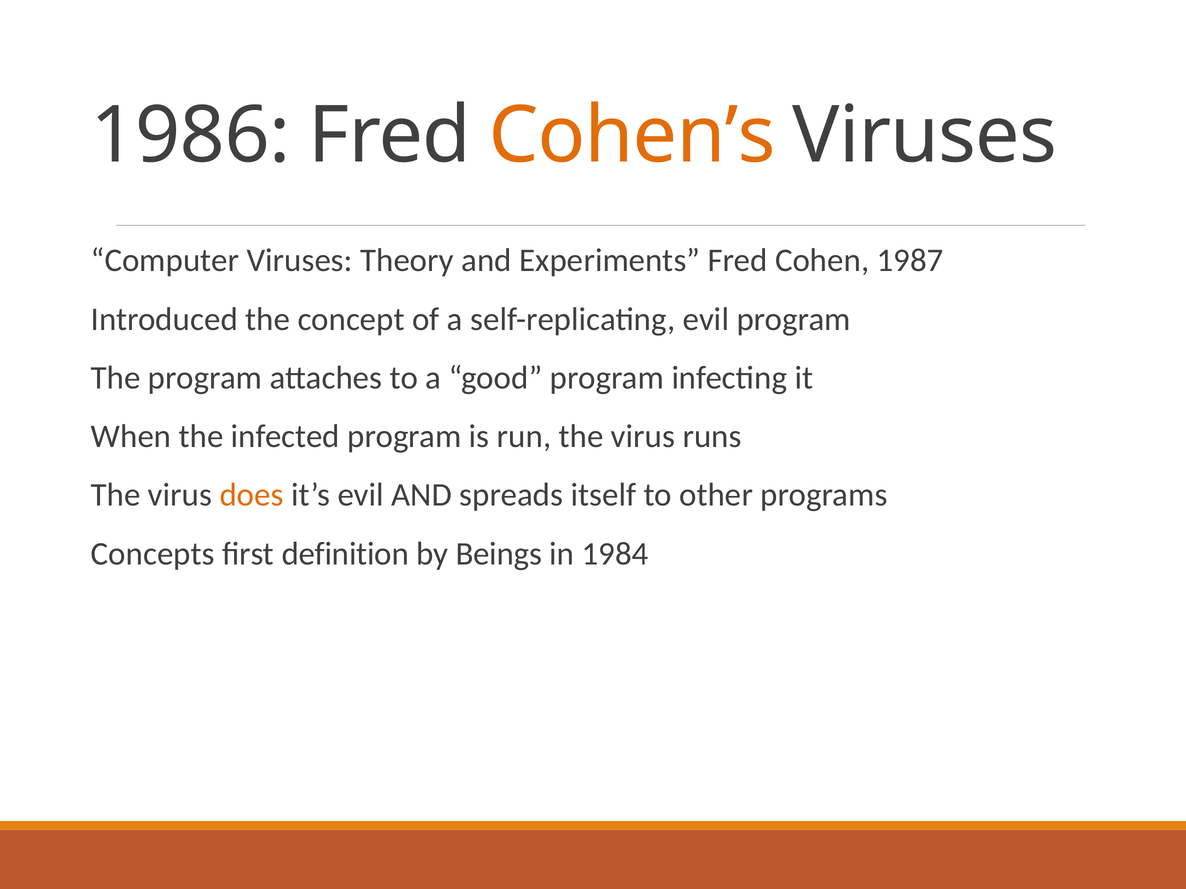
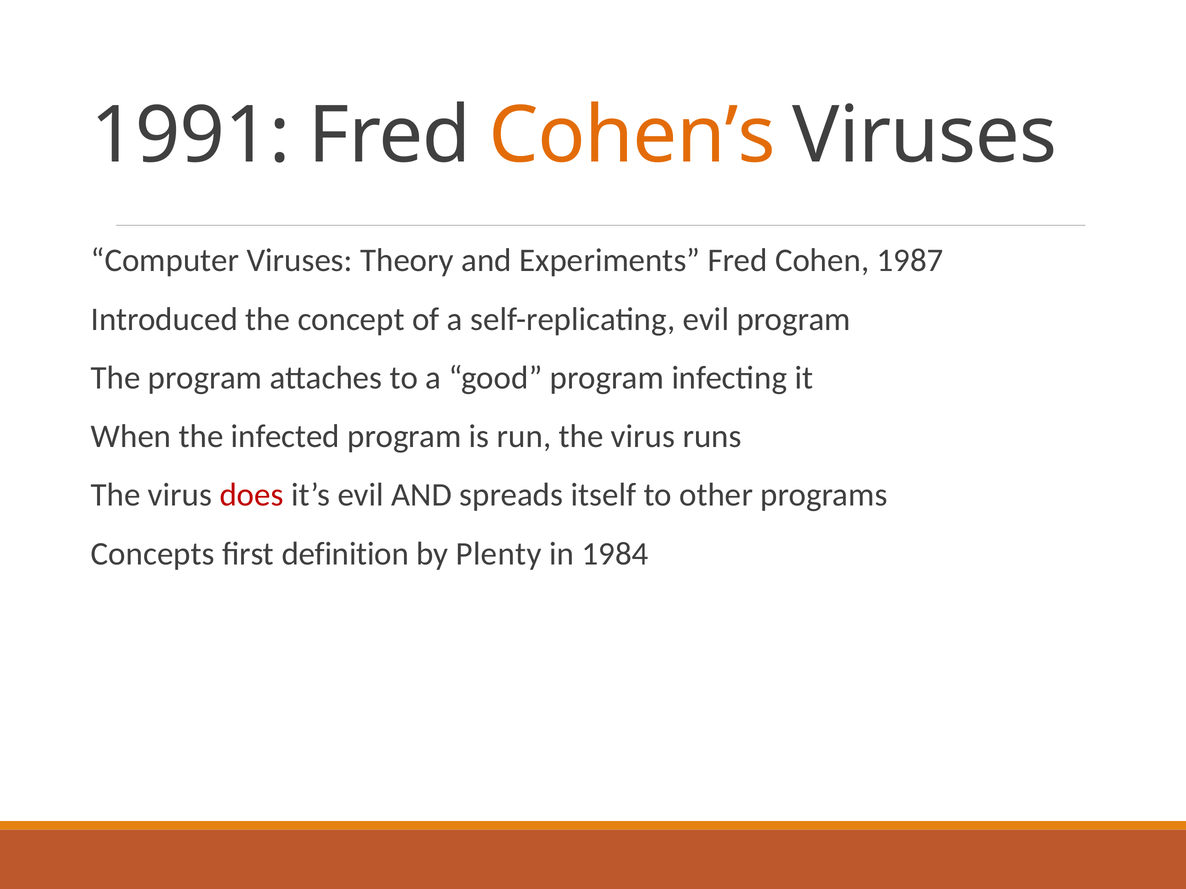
1986: 1986 -> 1991
does colour: orange -> red
Beings: Beings -> Plenty
